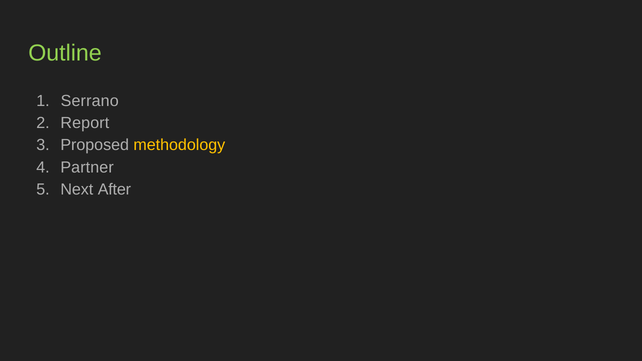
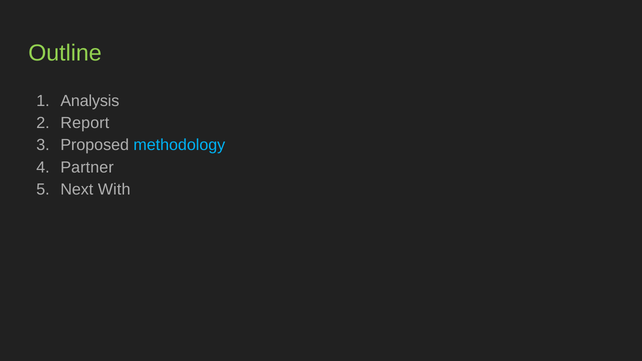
Serrano: Serrano -> Analysis
methodology colour: yellow -> light blue
After: After -> With
